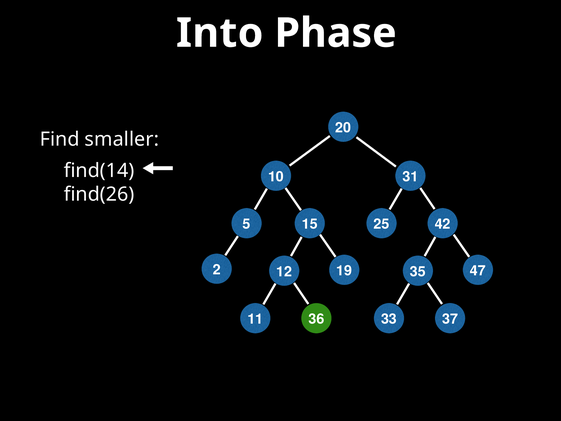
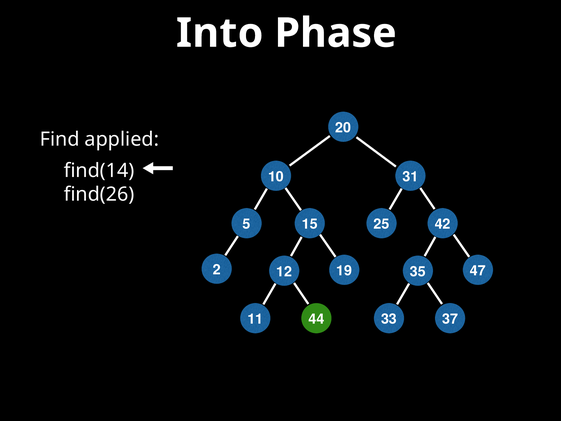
smaller: smaller -> applied
36: 36 -> 44
